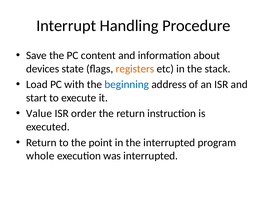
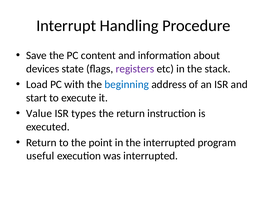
registers colour: orange -> purple
order: order -> types
whole: whole -> useful
